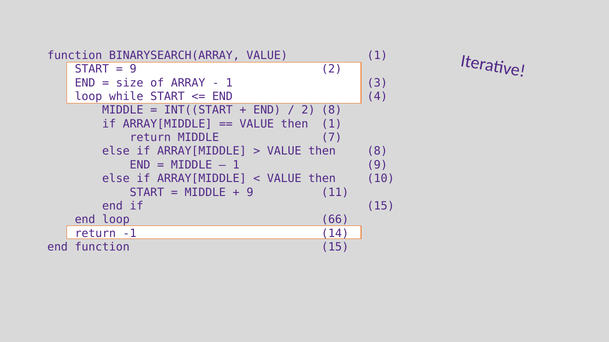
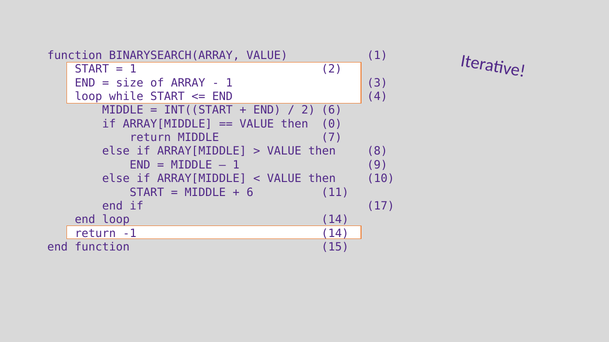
9 at (133, 69): 9 -> 1
2 8: 8 -> 6
then 1: 1 -> 0
9 at (250, 193): 9 -> 6
if 15: 15 -> 17
loop 66: 66 -> 14
